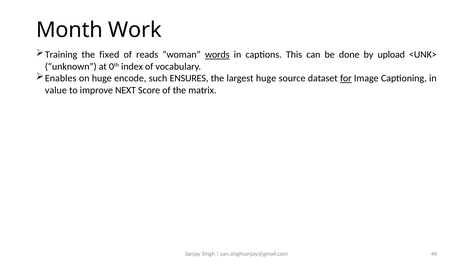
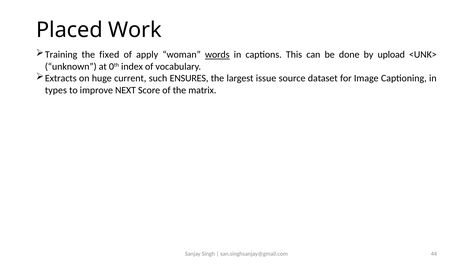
Month: Month -> Placed
reads: reads -> apply
Enables: Enables -> Extracts
encode: encode -> current
largest huge: huge -> issue
for underline: present -> none
value: value -> types
